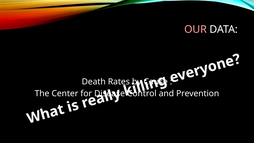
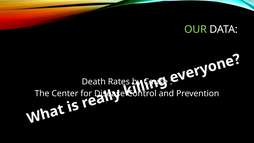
OUR colour: pink -> light green
